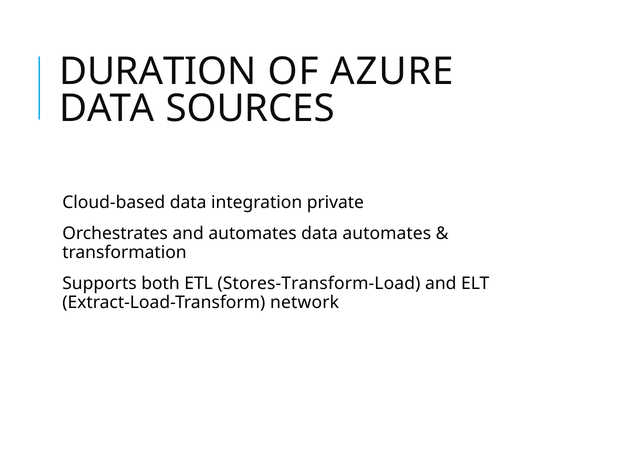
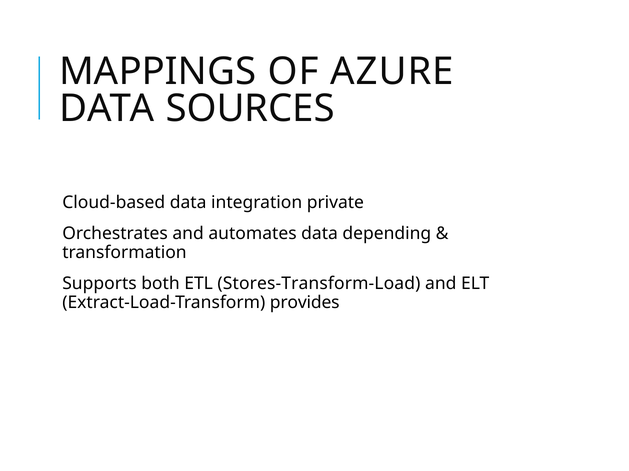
DURATION: DURATION -> MAPPINGS
data automates: automates -> depending
network: network -> provides
